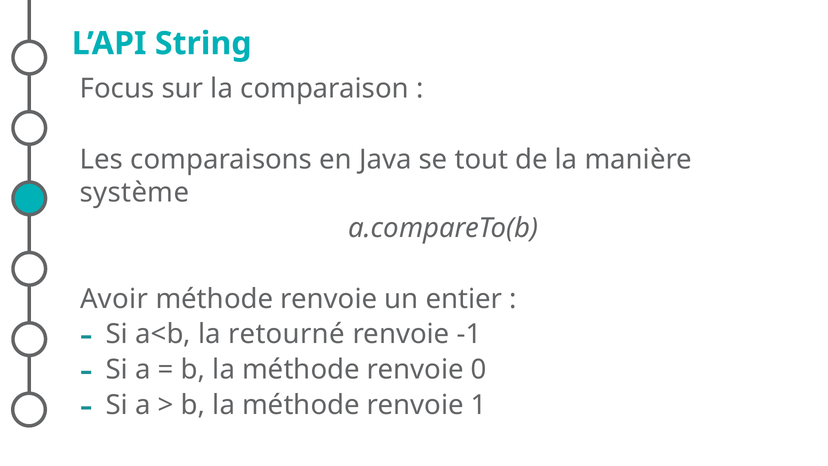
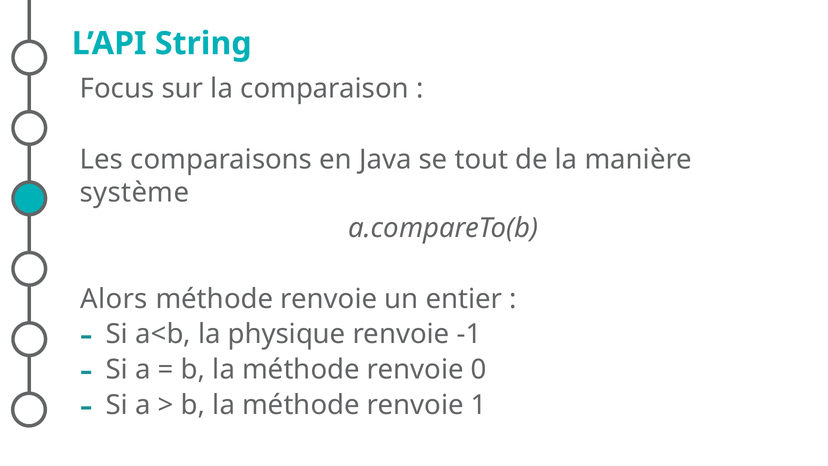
Avoir: Avoir -> Alors
retourné: retourné -> physique
